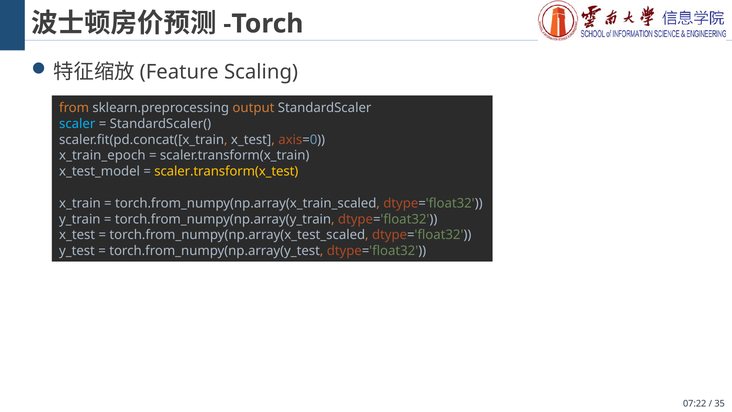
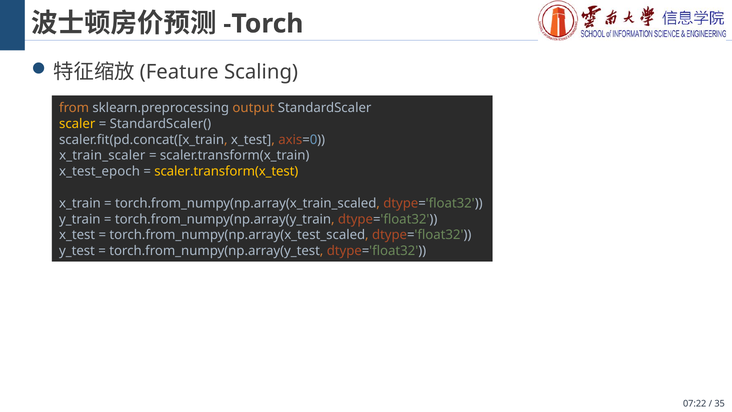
scaler colour: light blue -> yellow
x_train_epoch: x_train_epoch -> x_train_scaler
x_test_model: x_test_model -> x_test_epoch
